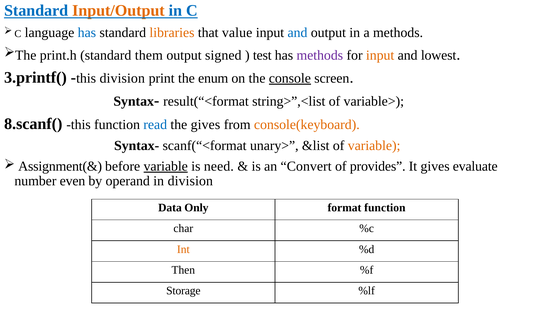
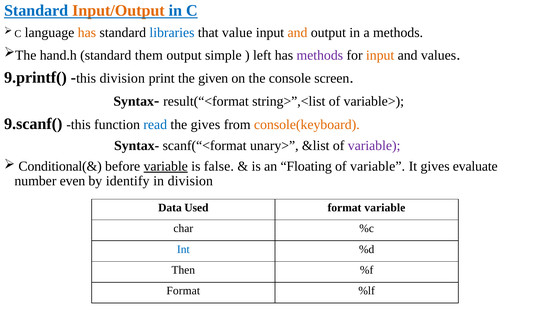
has at (87, 32) colour: blue -> orange
libraries colour: orange -> blue
and at (297, 32) colour: blue -> orange
print.h: print.h -> hand.h
signed: signed -> simple
test: test -> left
lowest: lowest -> values
3.printf(: 3.printf( -> 9.printf(
enum: enum -> given
console underline: present -> none
8.scanf(: 8.scanf( -> 9.scanf(
variable at (374, 145) colour: orange -> purple
Assignment(&: Assignment(& -> Conditional(&
need: need -> false
Convert: Convert -> Floating
provides at (378, 166): provides -> variable
operand: operand -> identify
Only: Only -> Used
format function: function -> variable
Int colour: orange -> blue
Storage at (183, 290): Storage -> Format
